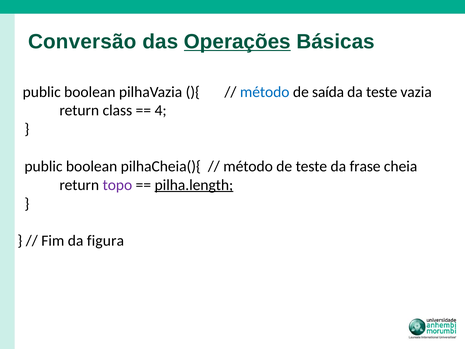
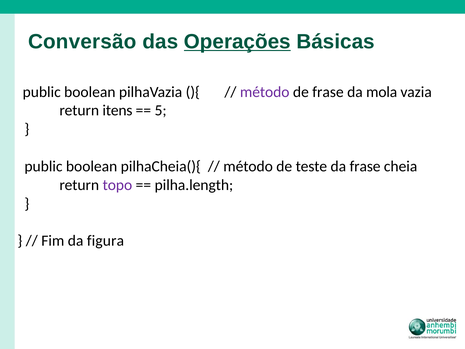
método at (265, 92) colour: blue -> purple
de saída: saída -> frase
da teste: teste -> mola
class: class -> itens
4: 4 -> 5
pilha.length underline: present -> none
